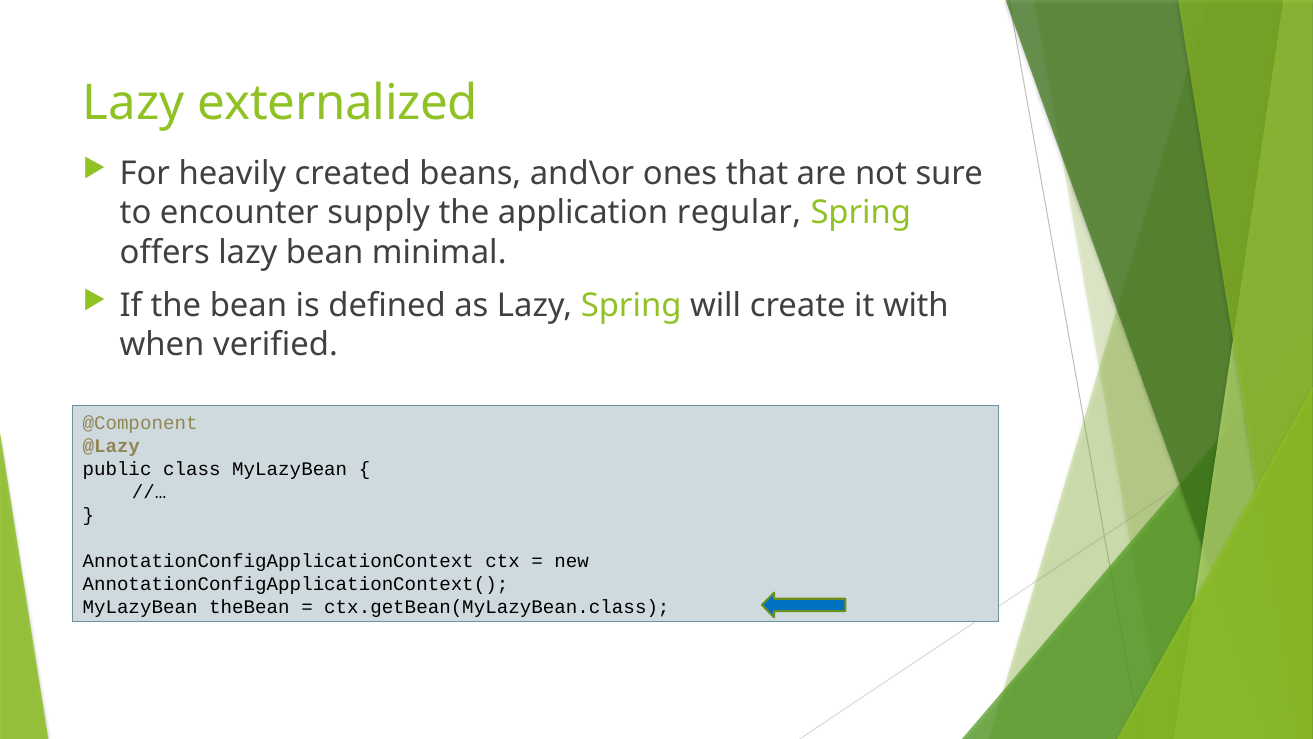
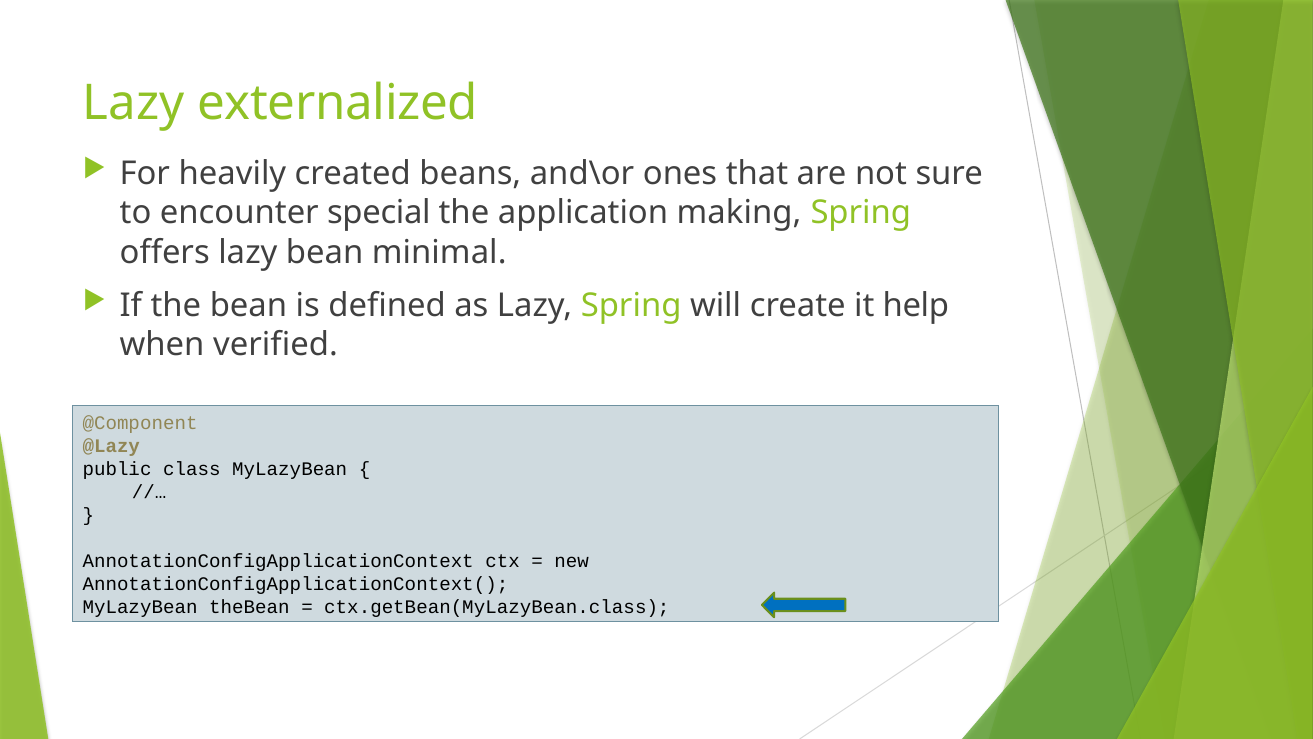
supply: supply -> special
regular: regular -> making
with: with -> help
